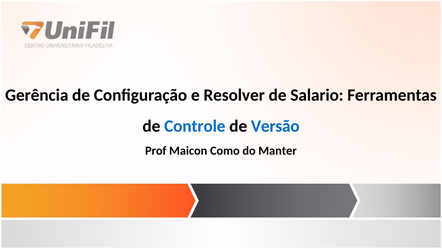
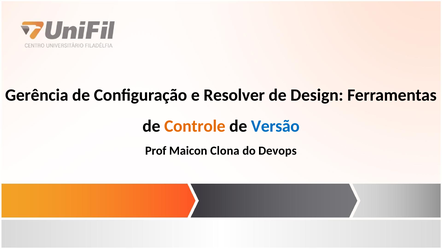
Salario: Salario -> Design
Controle colour: blue -> orange
Como: Como -> Clona
Manter: Manter -> Devops
